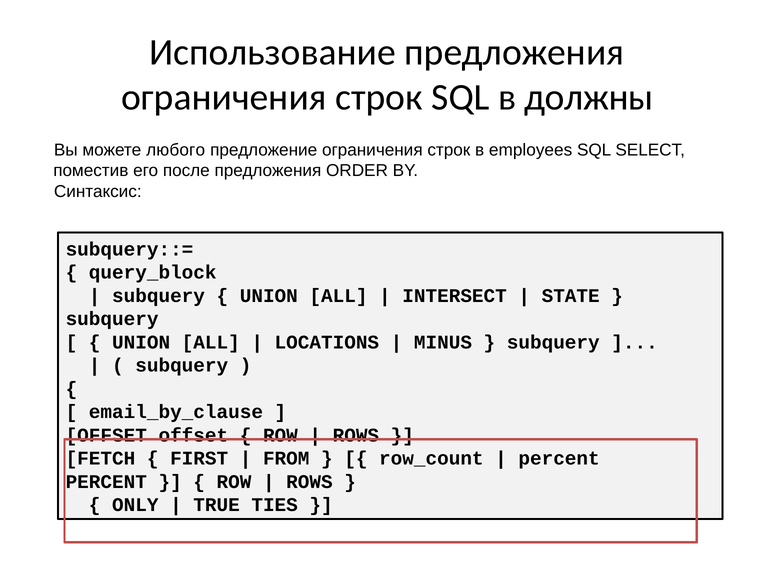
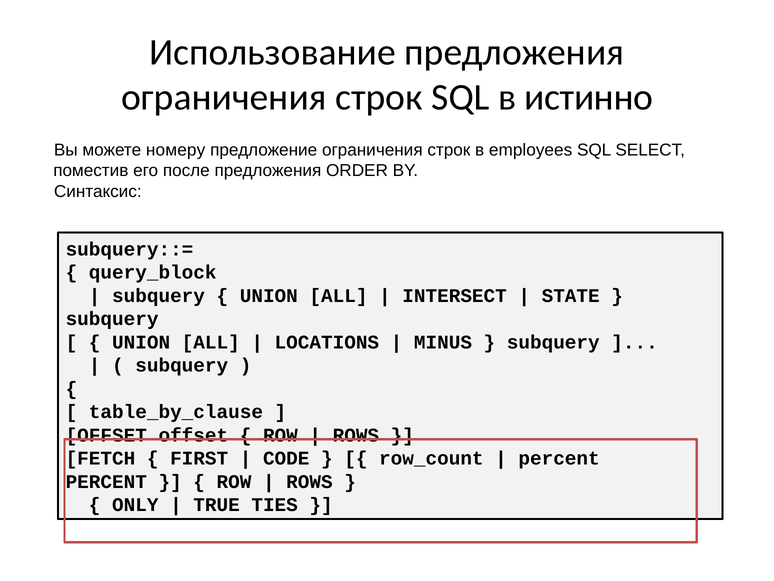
должны: должны -> истинно
любого: любого -> номеру
email_by_clause: email_by_clause -> table_by_clause
FROM: FROM -> CODE
